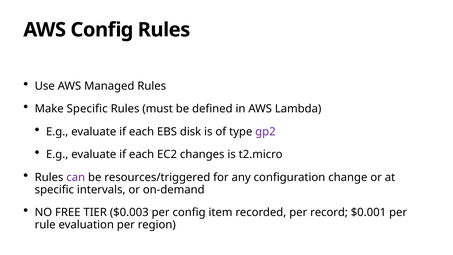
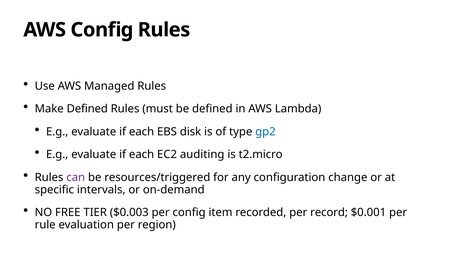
Make Specific: Specific -> Defined
gp2 colour: purple -> blue
changes: changes -> auditing
